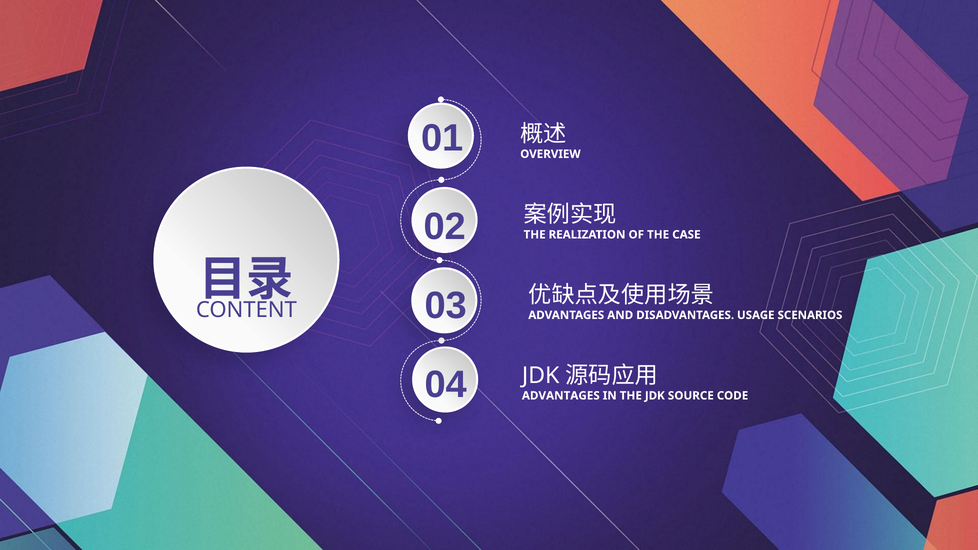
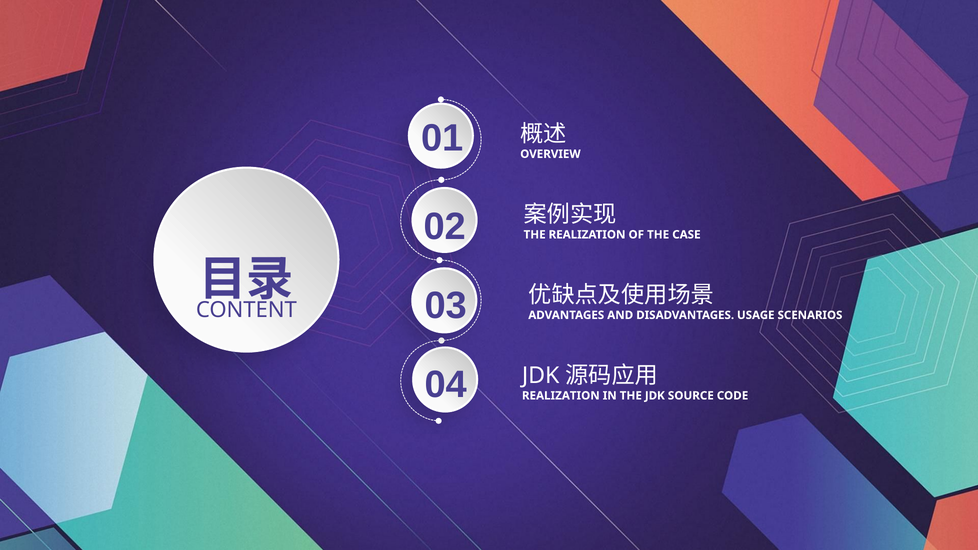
ADVANTAGES at (561, 396): ADVANTAGES -> REALIZATION
